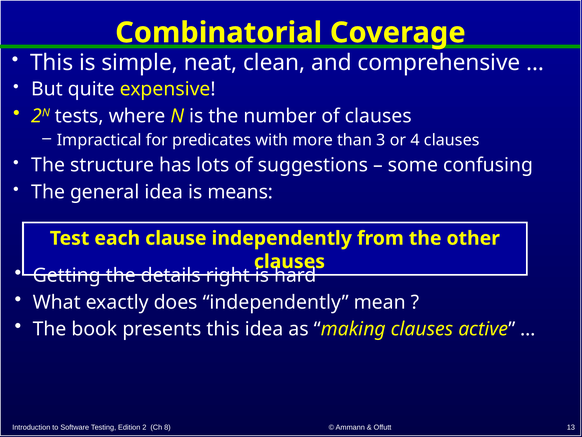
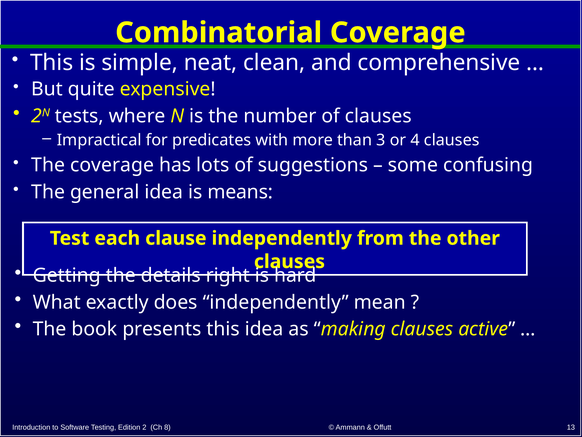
The structure: structure -> coverage
